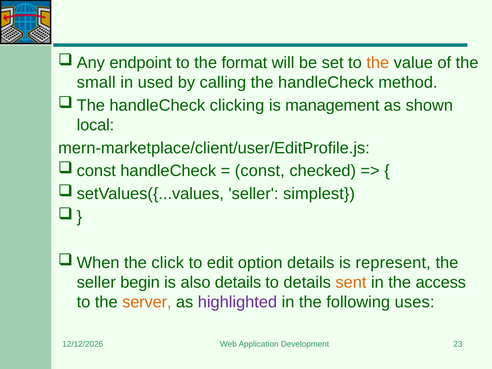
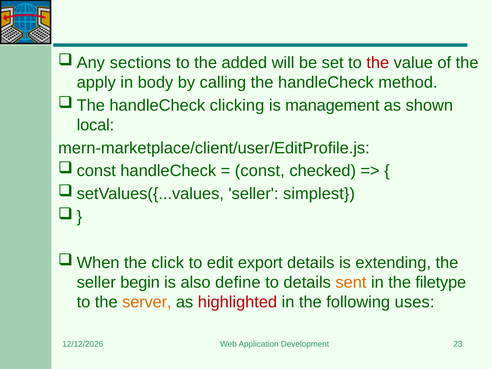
endpoint: endpoint -> sections
format: format -> added
the at (378, 63) colour: orange -> red
small: small -> apply
used: used -> body
option: option -> export
represent: represent -> extending
also details: details -> define
access: access -> filetype
highlighted colour: purple -> red
